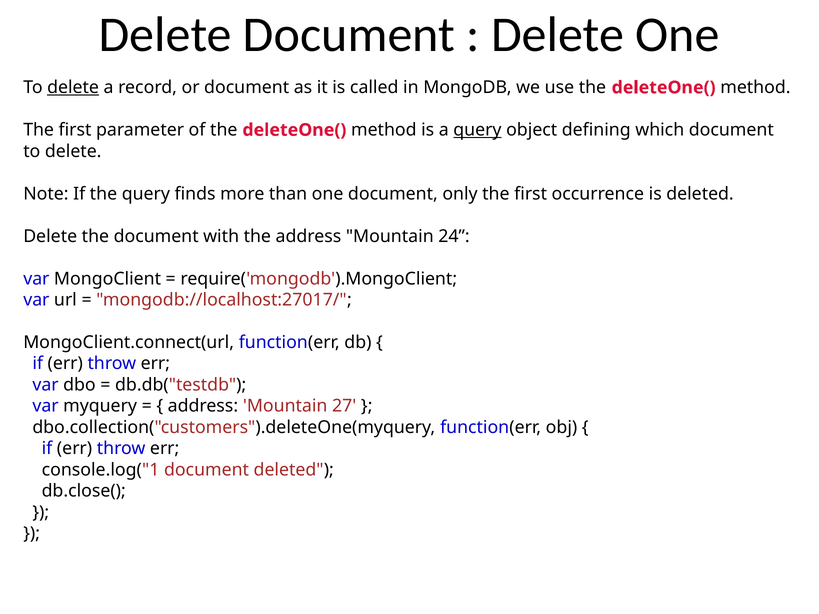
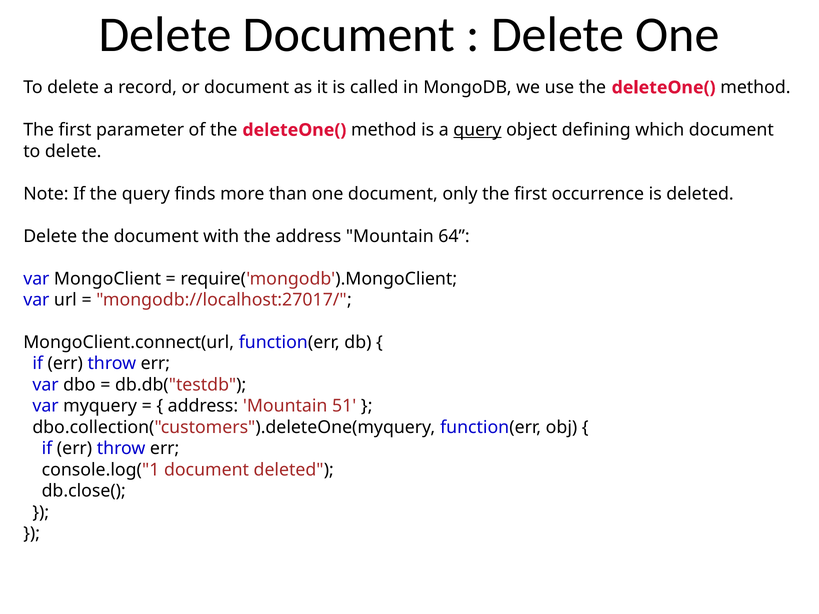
delete at (73, 88) underline: present -> none
24: 24 -> 64
27: 27 -> 51
